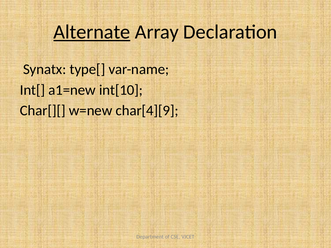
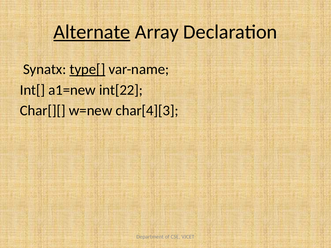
type[ underline: none -> present
int[10: int[10 -> int[22
char[4][9: char[4][9 -> char[4][3
